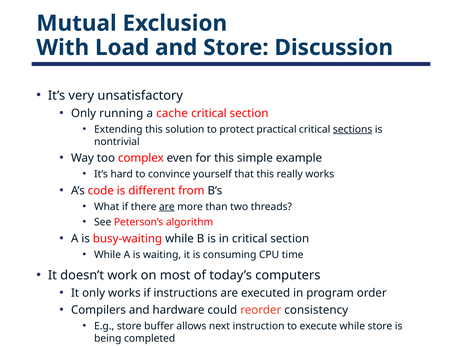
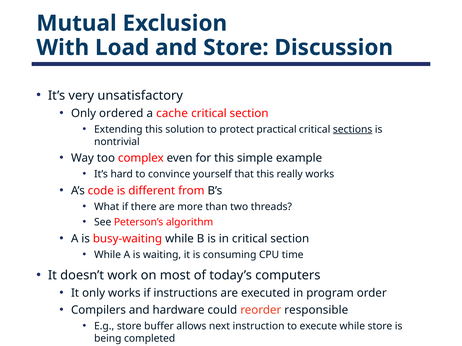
running: running -> ordered
are at (167, 207) underline: present -> none
consistency: consistency -> responsible
